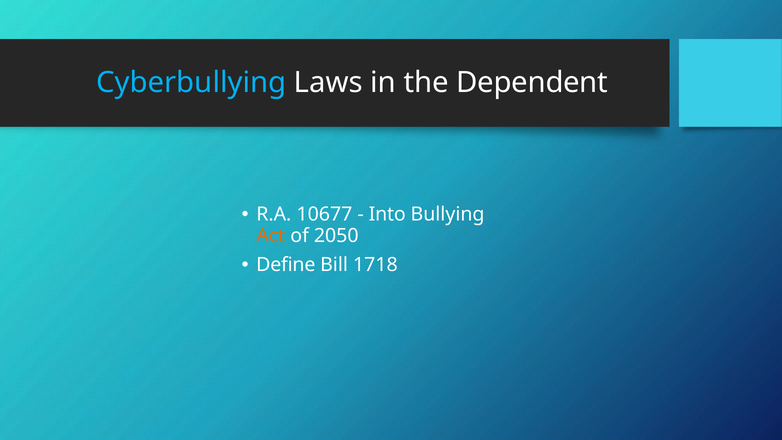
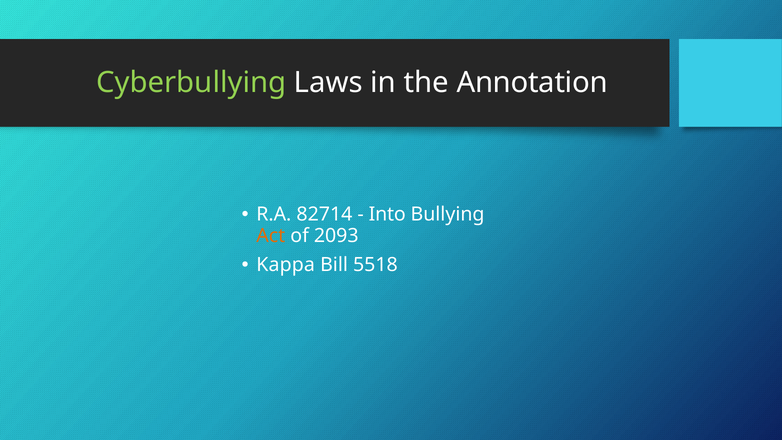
Cyberbullying colour: light blue -> light green
Dependent: Dependent -> Annotation
10677: 10677 -> 82714
2050: 2050 -> 2093
Define: Define -> Kappa
1718: 1718 -> 5518
